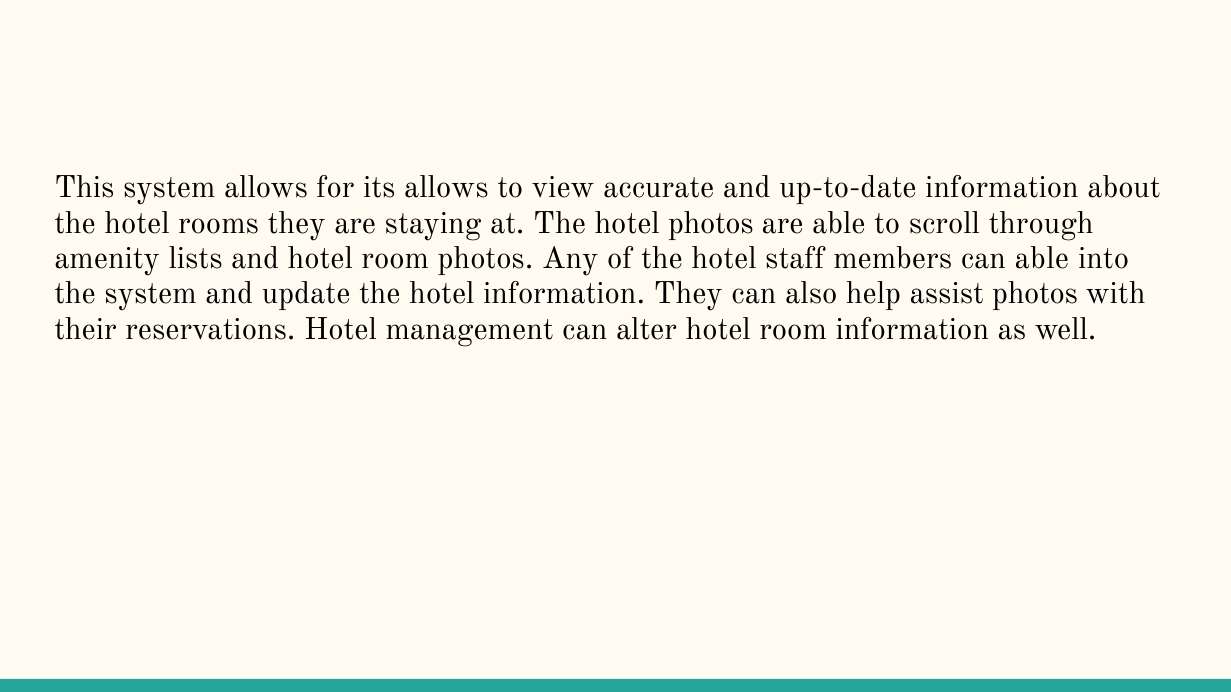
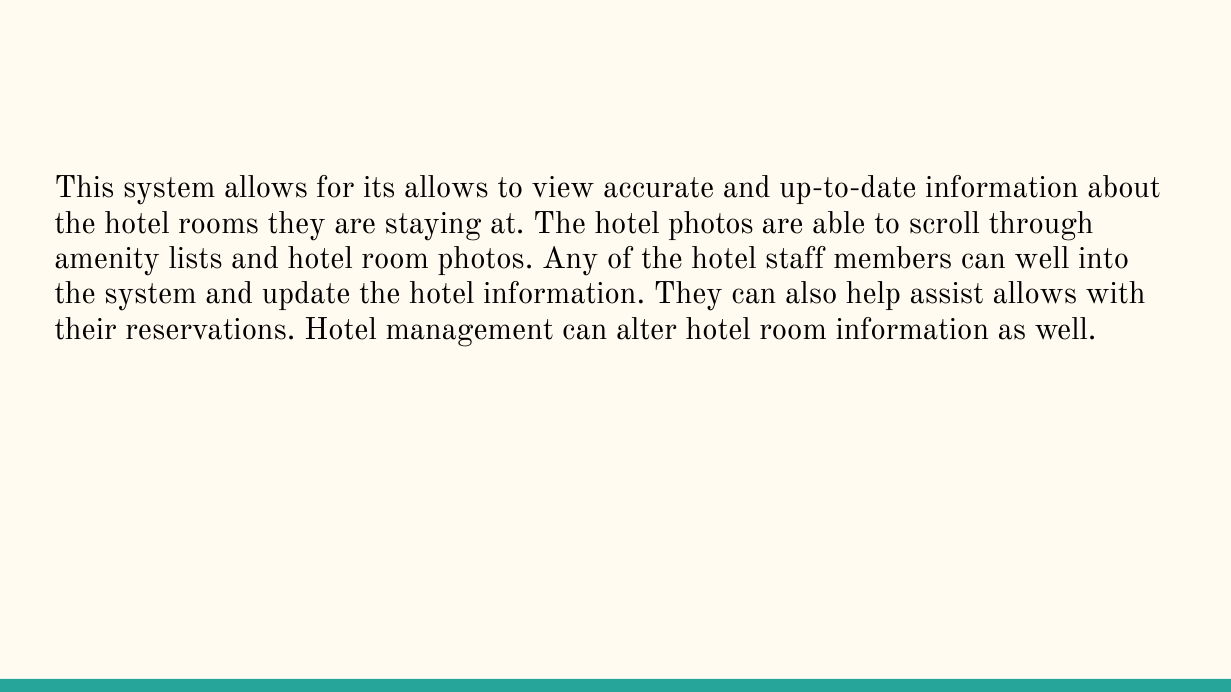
can able: able -> well
assist photos: photos -> allows
